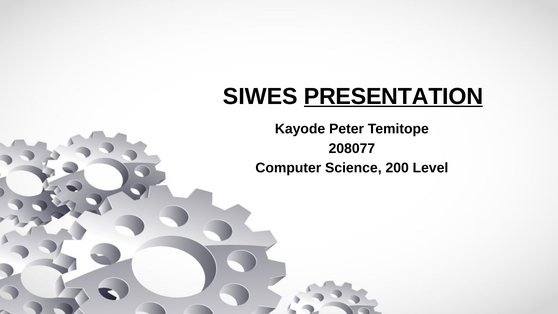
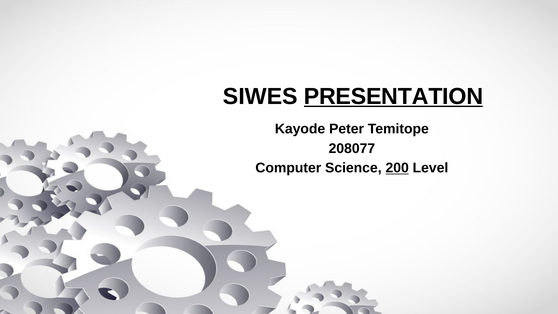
200 underline: none -> present
